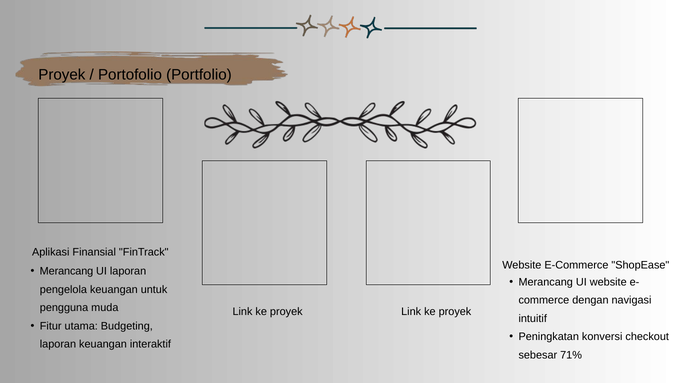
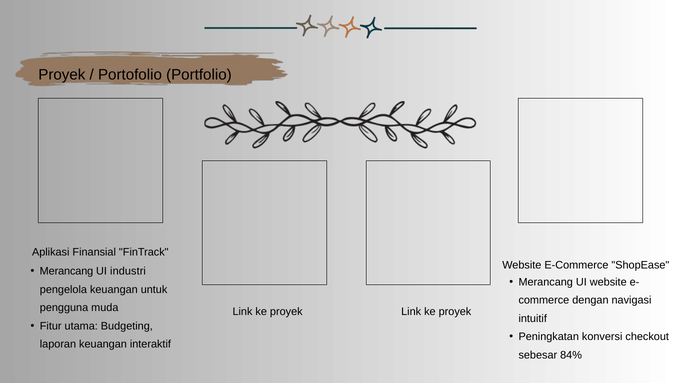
UI laporan: laporan -> industri
71%: 71% -> 84%
